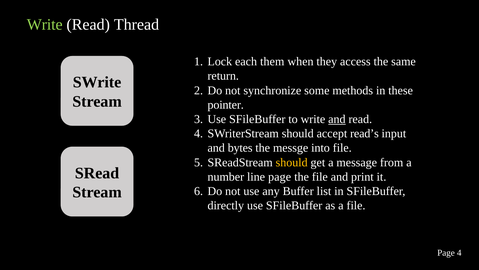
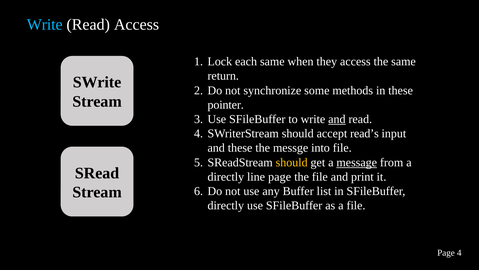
Write at (45, 24) colour: light green -> light blue
Read Thread: Thread -> Access
each them: them -> same
and bytes: bytes -> these
message underline: none -> present
number at (226, 176): number -> directly
